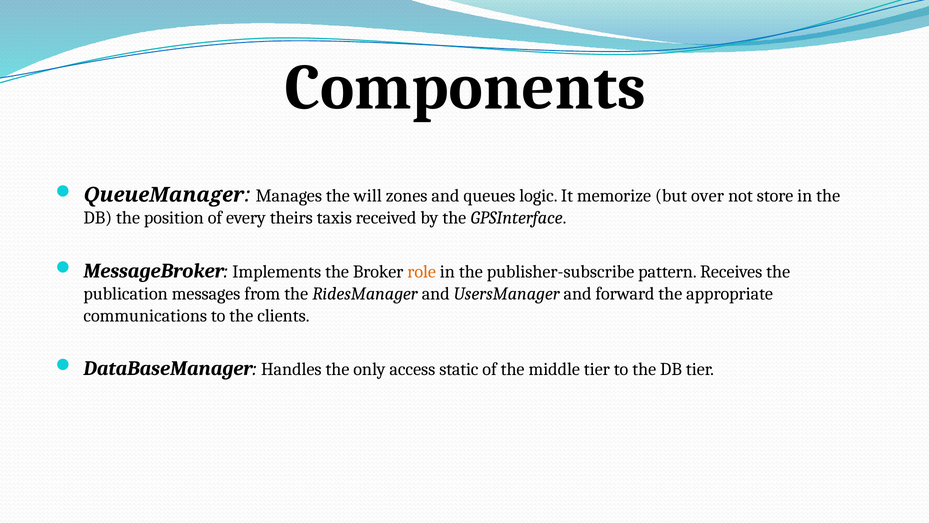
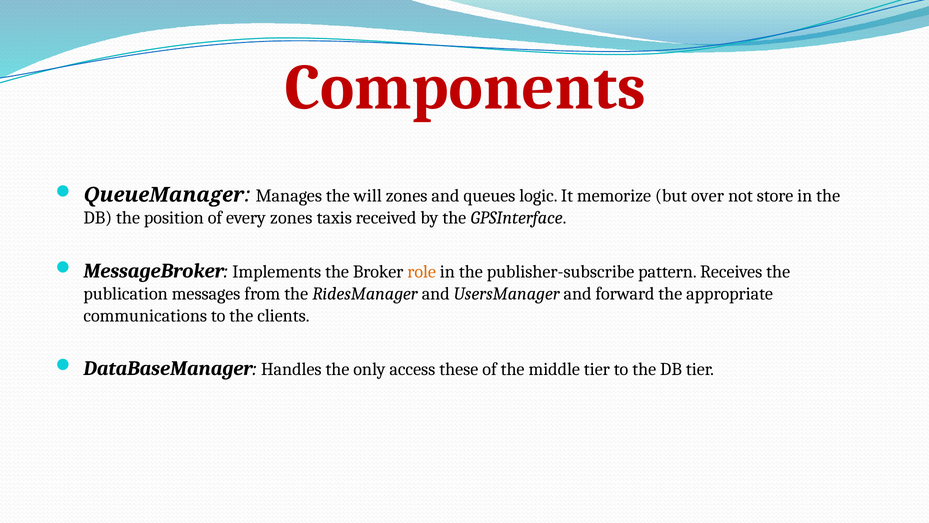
Components colour: black -> red
every theirs: theirs -> zones
static: static -> these
